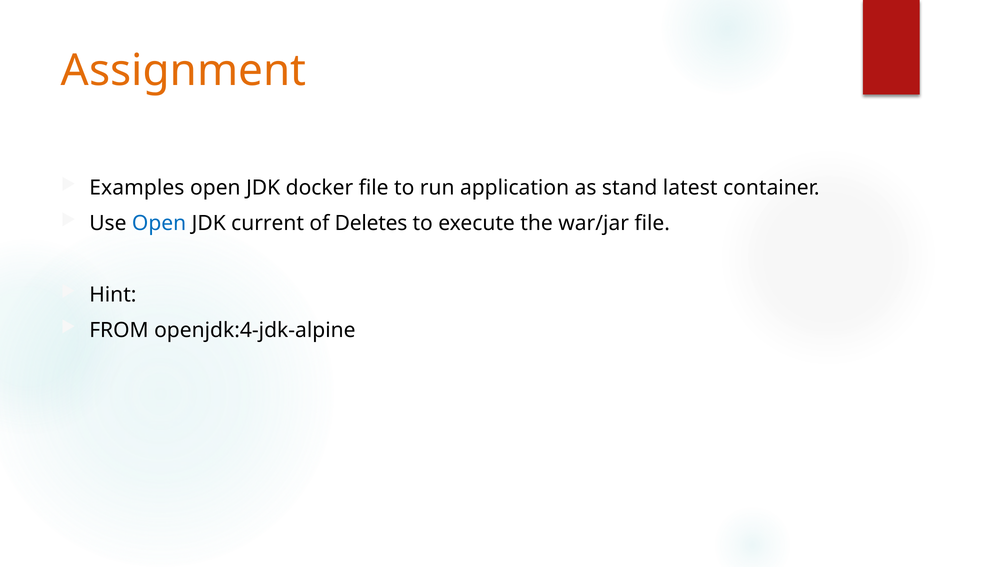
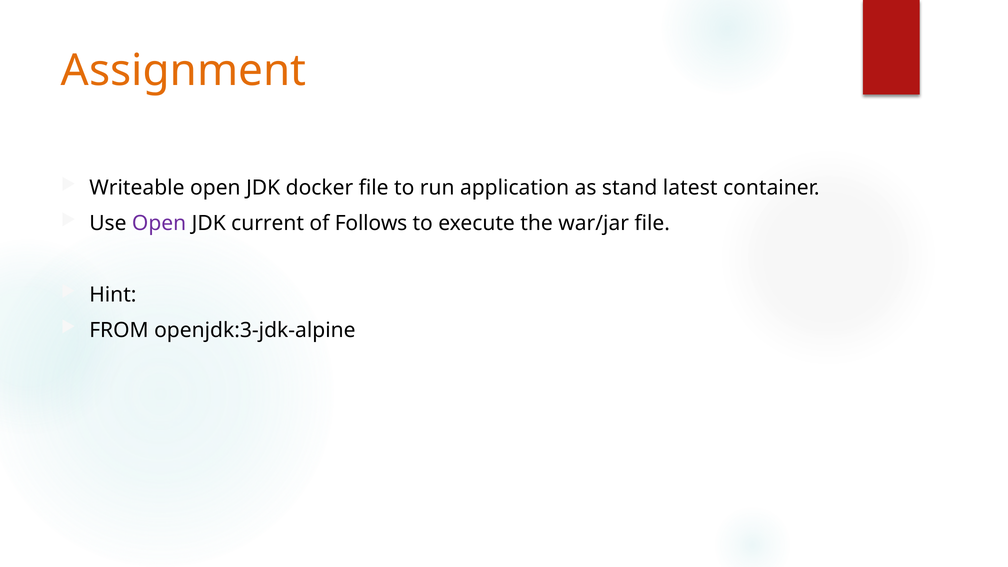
Examples: Examples -> Writeable
Open at (159, 223) colour: blue -> purple
Deletes: Deletes -> Follows
openjdk:4-jdk-alpine: openjdk:4-jdk-alpine -> openjdk:3-jdk-alpine
